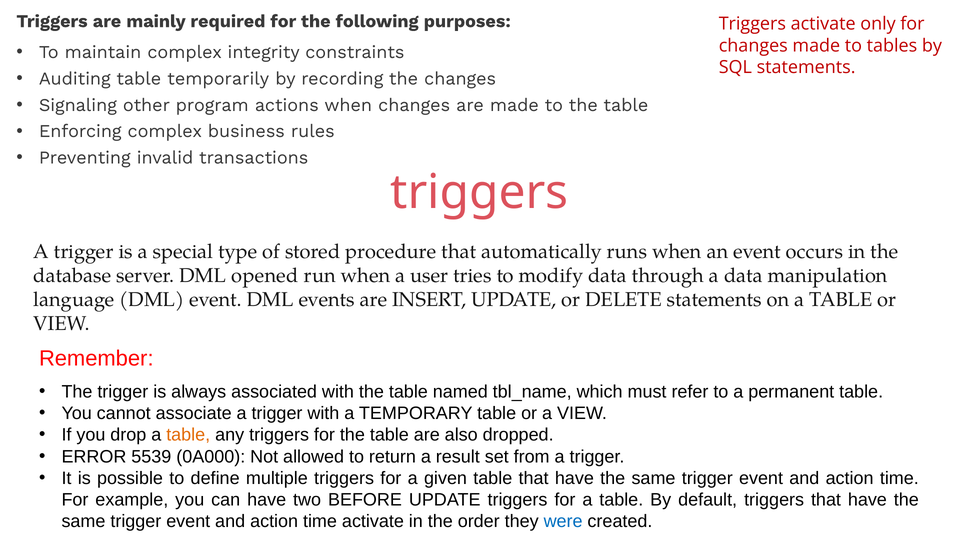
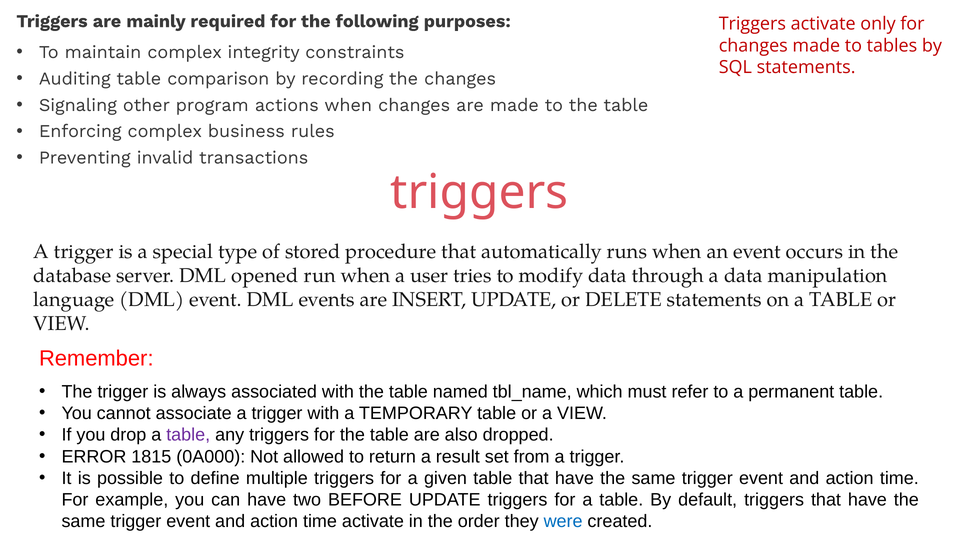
temporarily: temporarily -> comparison
table at (188, 435) colour: orange -> purple
5539: 5539 -> 1815
